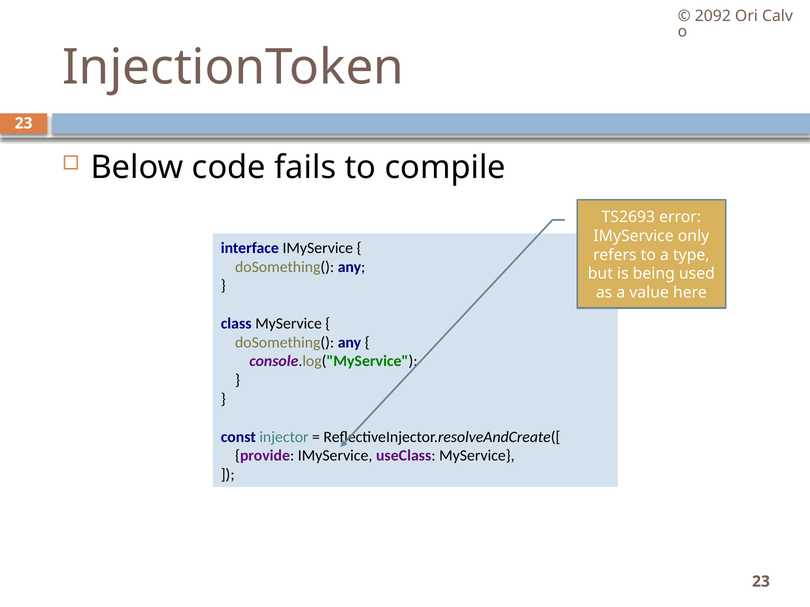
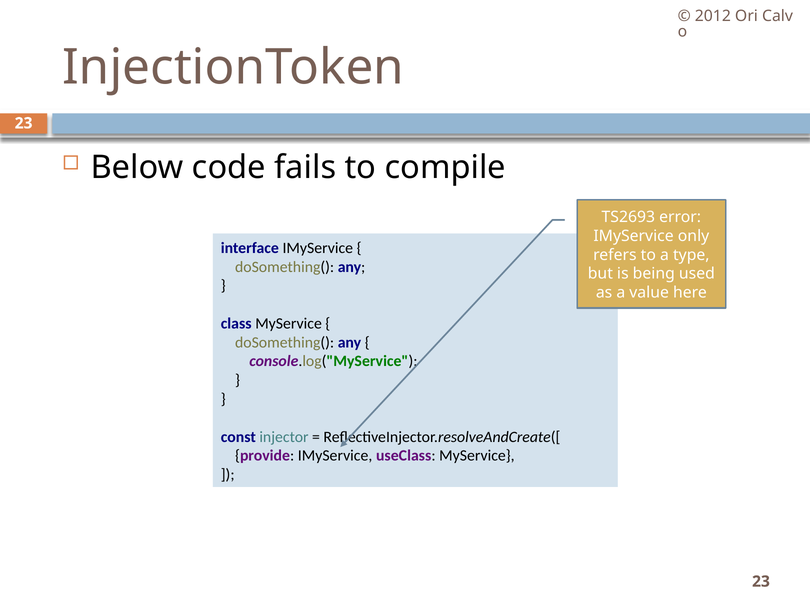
2092: 2092 -> 2012
